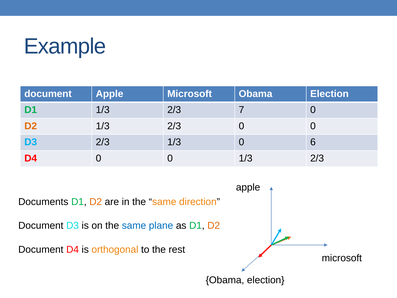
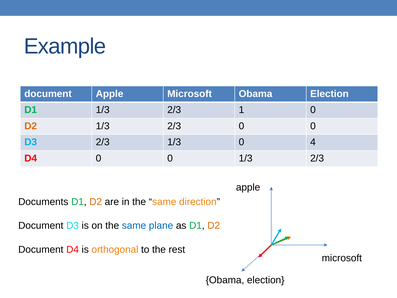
7: 7 -> 1
6: 6 -> 4
